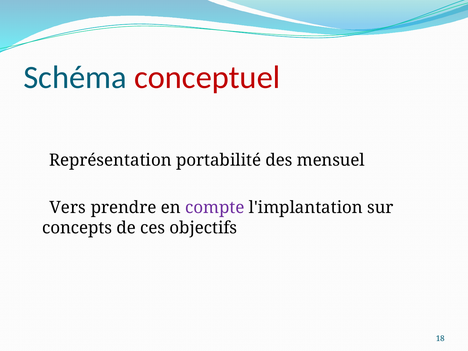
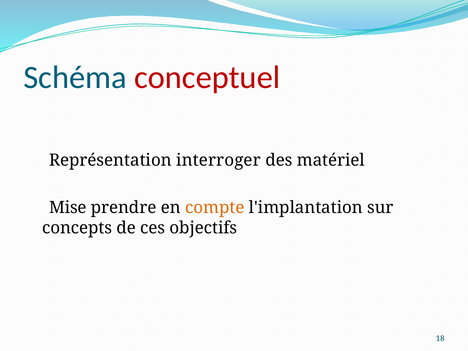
portabilité: portabilité -> interroger
mensuel: mensuel -> matériel
Vers: Vers -> Mise
compte colour: purple -> orange
